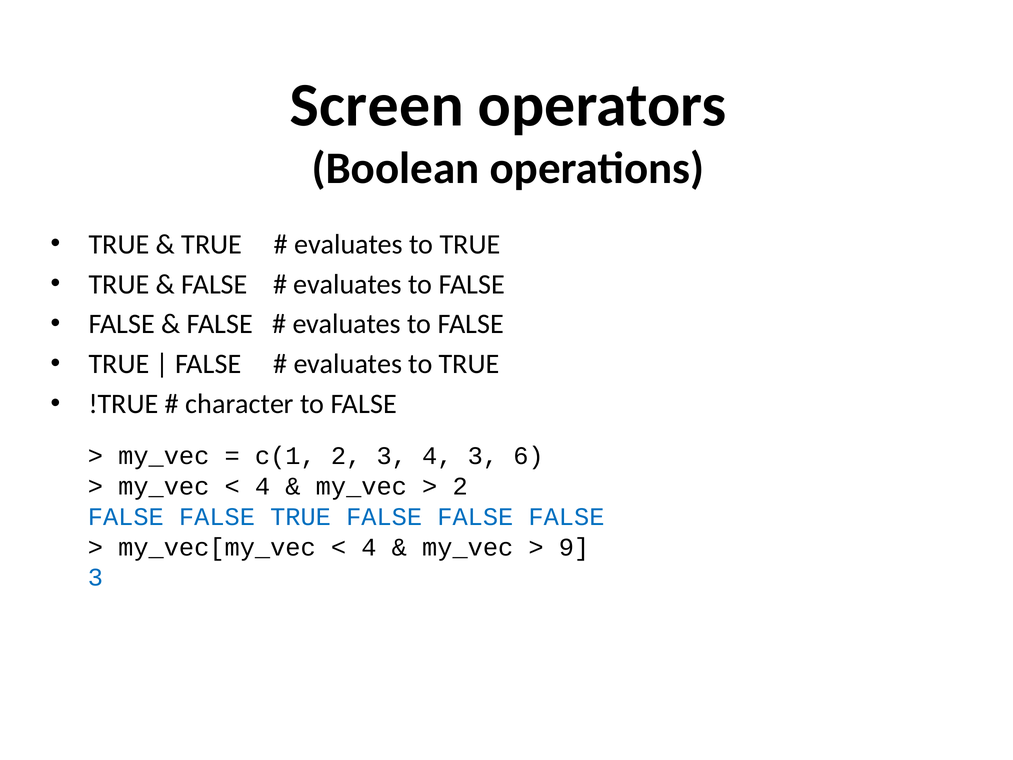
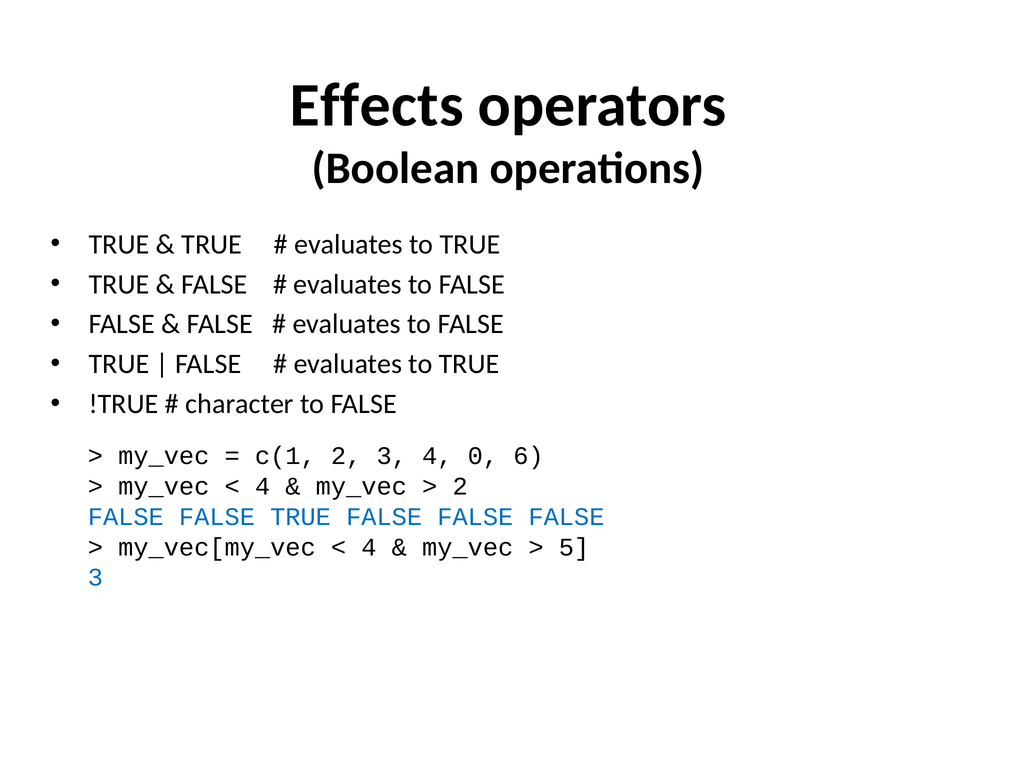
Screen: Screen -> Effects
4 3: 3 -> 0
9: 9 -> 5
